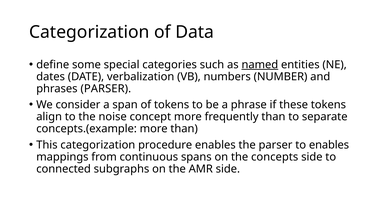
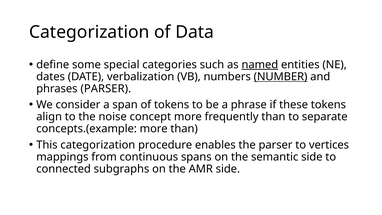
NUMBER underline: none -> present
to enables: enables -> vertices
concepts: concepts -> semantic
